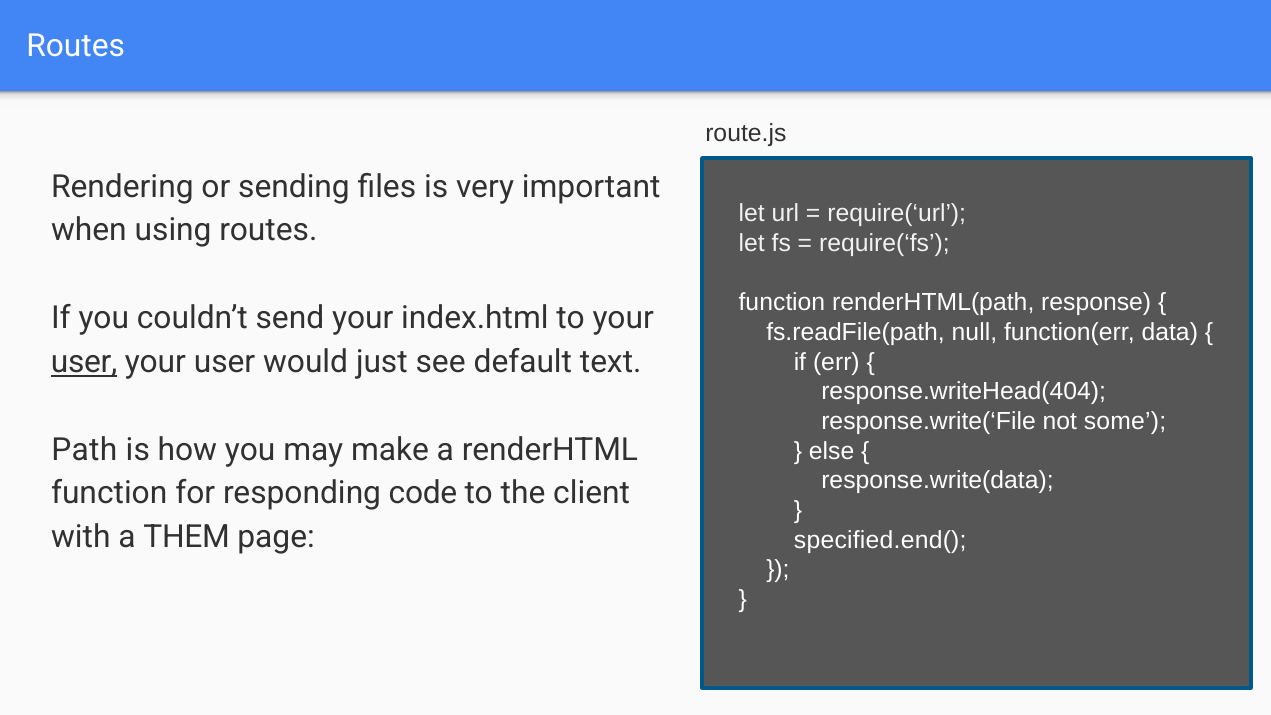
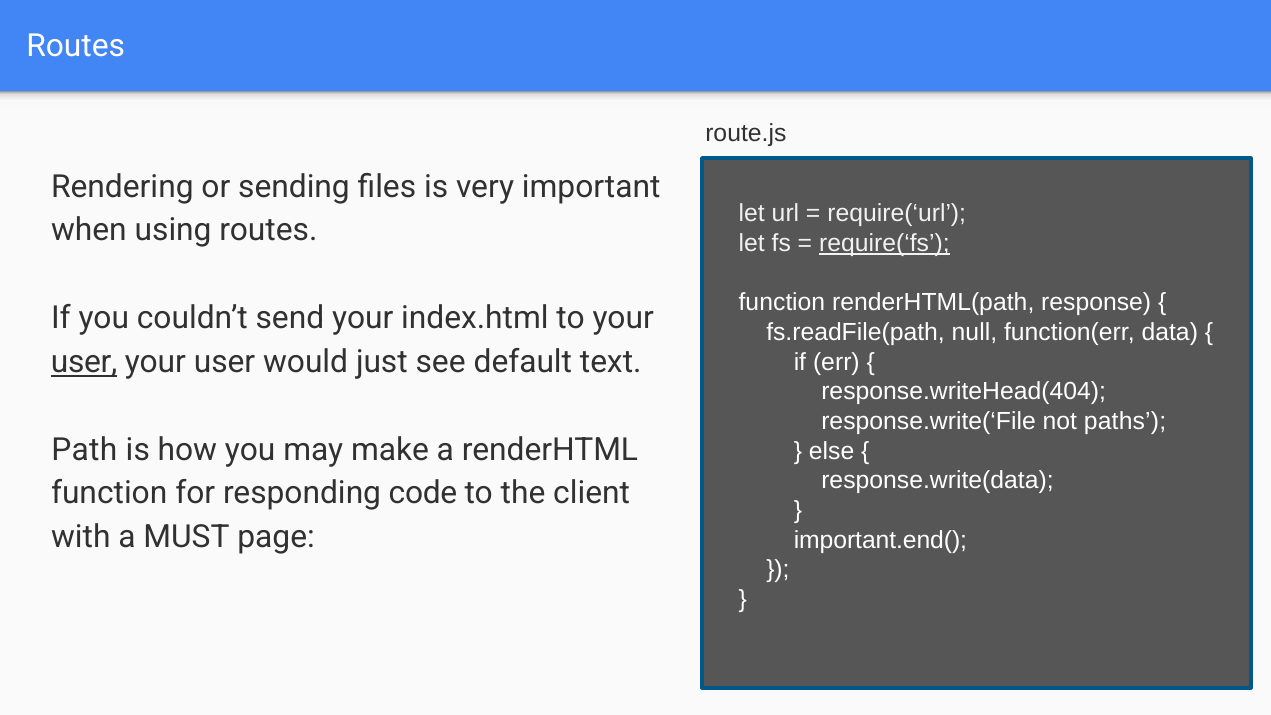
require(‘fs underline: none -> present
some: some -> paths
THEM: THEM -> MUST
specified.end(: specified.end( -> important.end(
